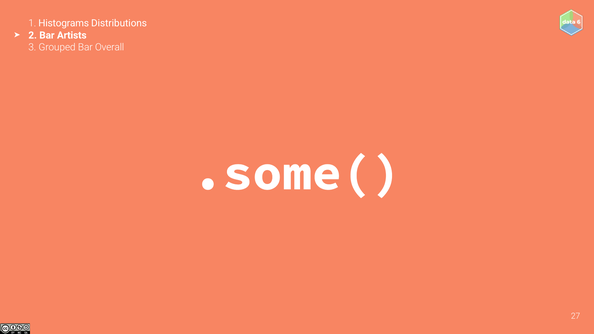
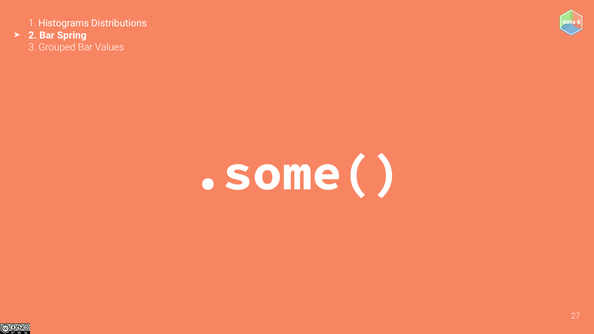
Artists: Artists -> Spring
Overall: Overall -> Values
